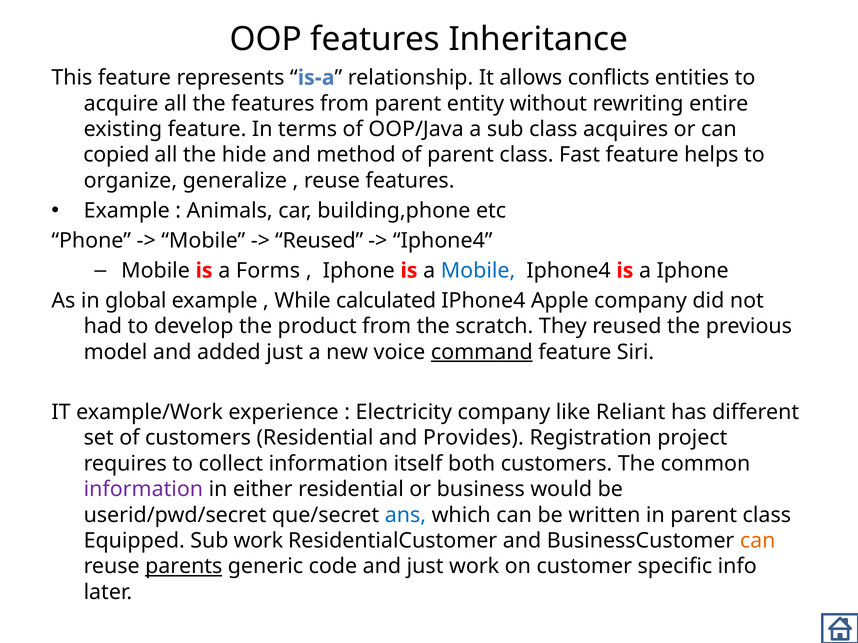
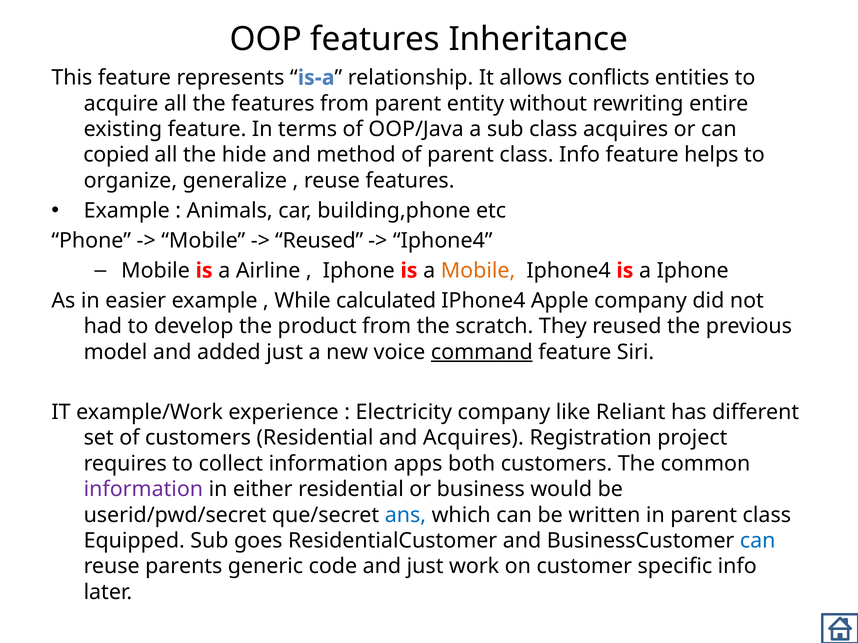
class Fast: Fast -> Info
Forms: Forms -> Airline
Mobile at (478, 271) colour: blue -> orange
global: global -> easier
and Provides: Provides -> Acquires
itself: itself -> apps
Sub work: work -> goes
can at (758, 541) colour: orange -> blue
parents underline: present -> none
